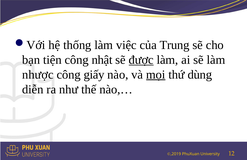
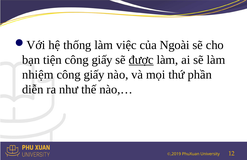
Trung: Trung -> Ngoài
nhật at (102, 60): nhật -> giấy
nhược: nhược -> nhiệm
mọi underline: present -> none
dùng: dùng -> phần
